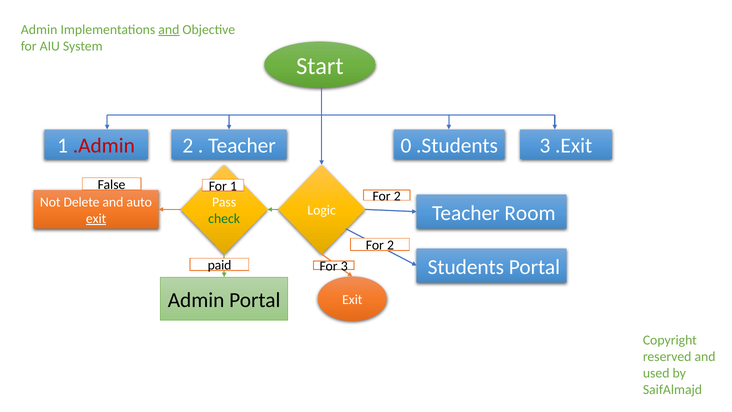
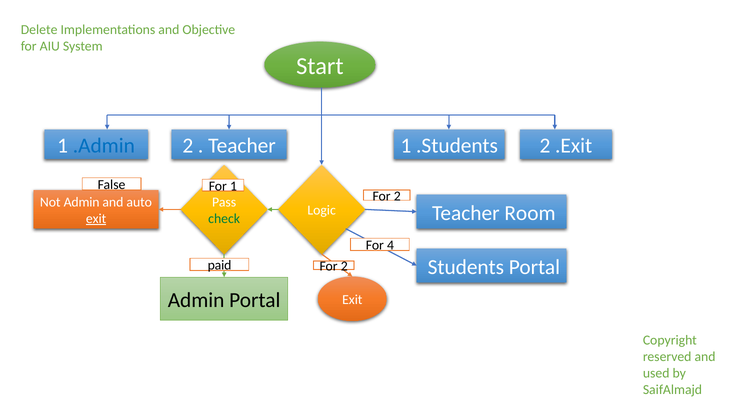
Admin at (39, 30): Admin -> Delete
and at (169, 30) underline: present -> none
.Admin colour: red -> blue
Teacher 0: 0 -> 1
.Students 3: 3 -> 2
Not Delete: Delete -> Admin
2 at (391, 245): 2 -> 4
3 at (344, 266): 3 -> 2
